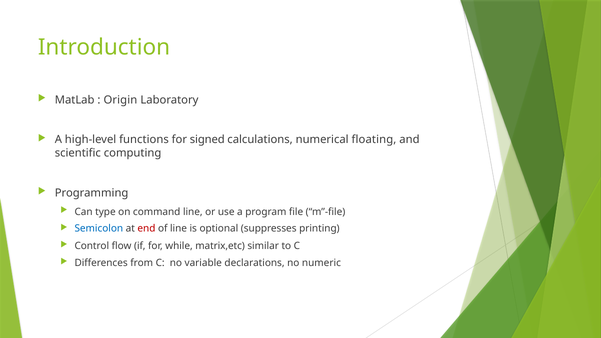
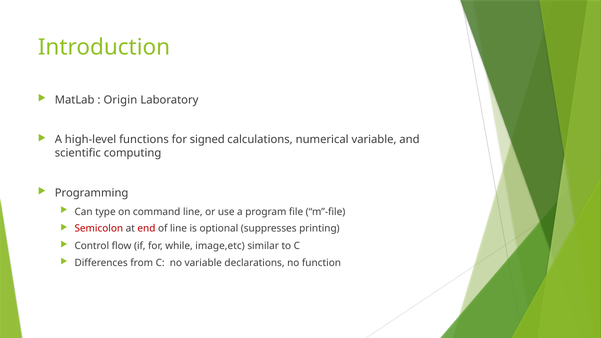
numerical floating: floating -> variable
Semicolon colour: blue -> red
matrix,etc: matrix,etc -> image,etc
numeric: numeric -> function
